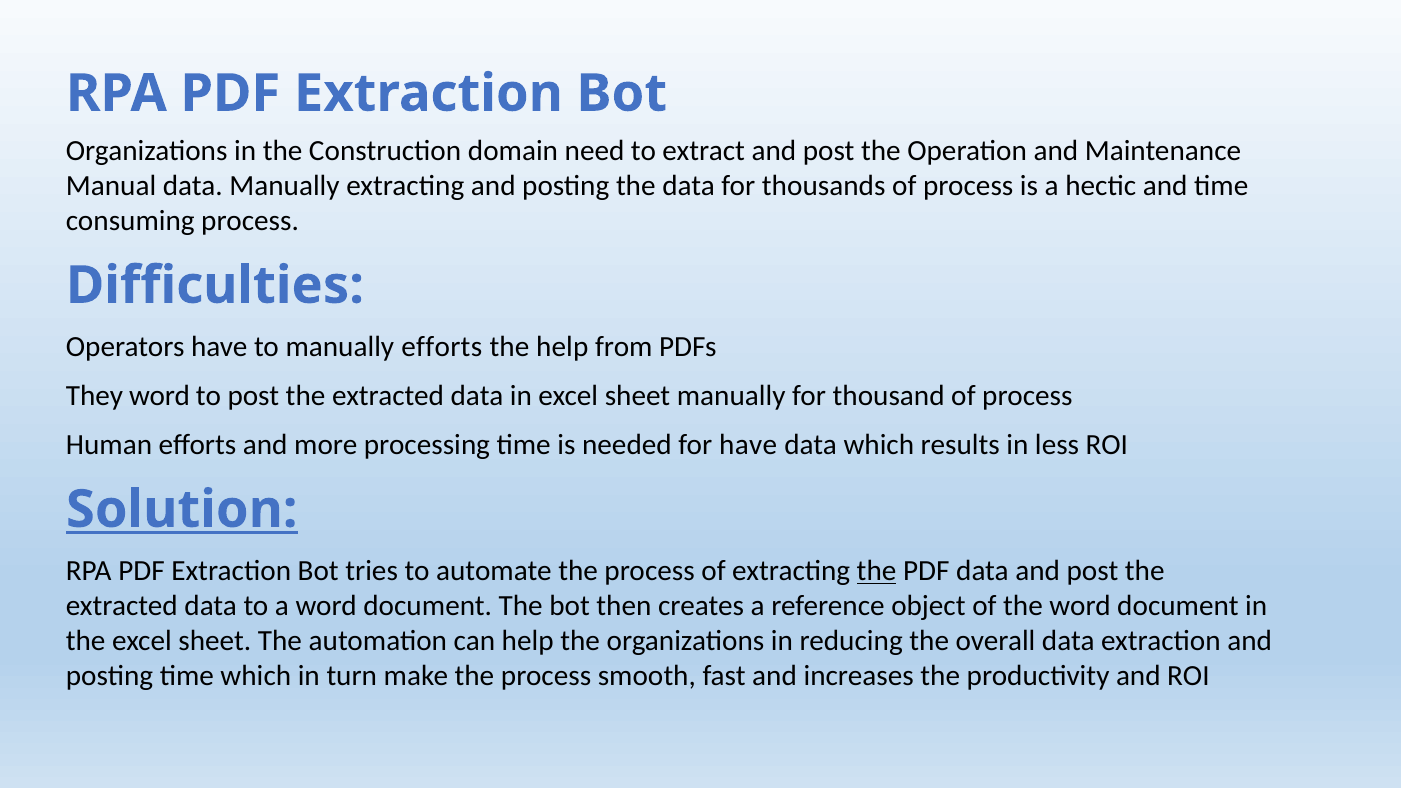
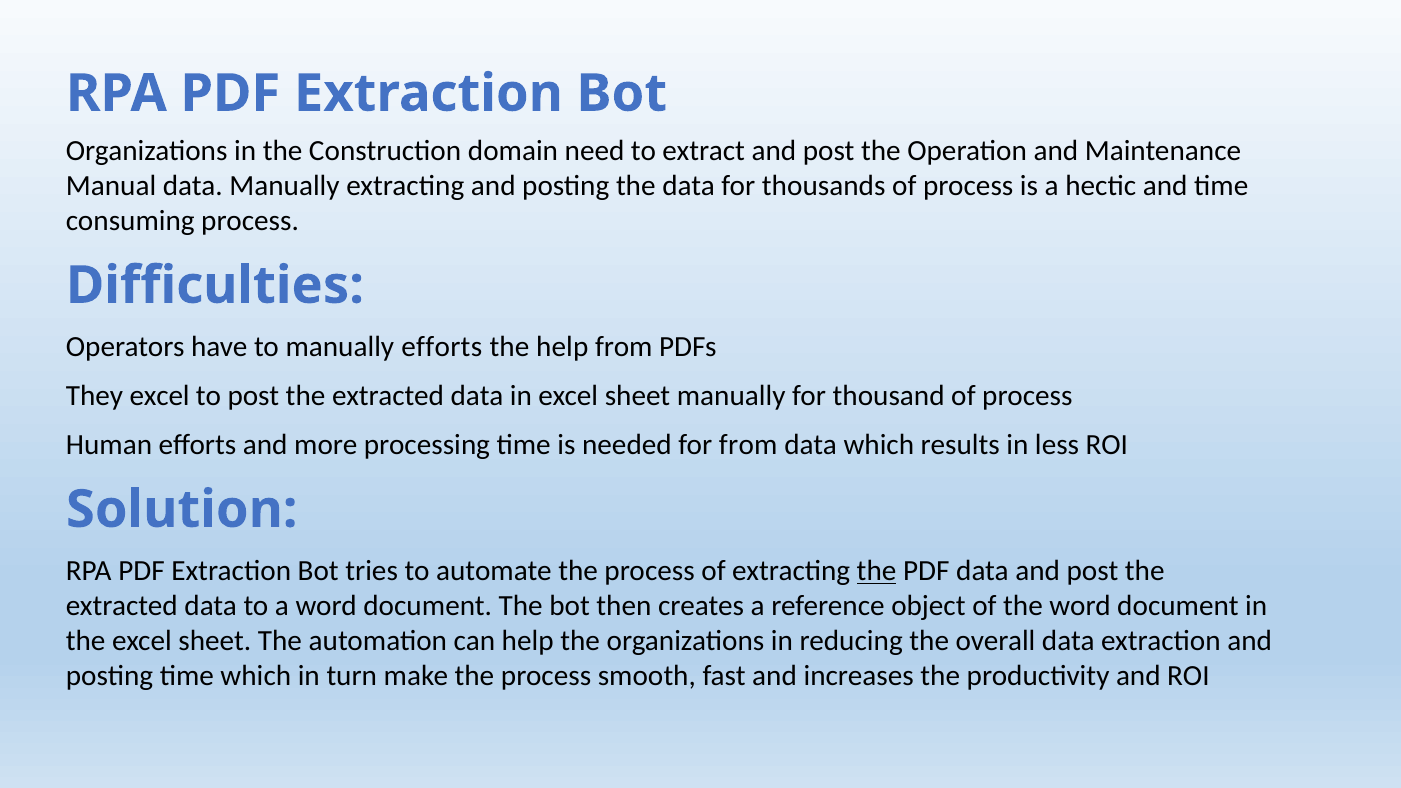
They word: word -> excel
for have: have -> from
Solution underline: present -> none
